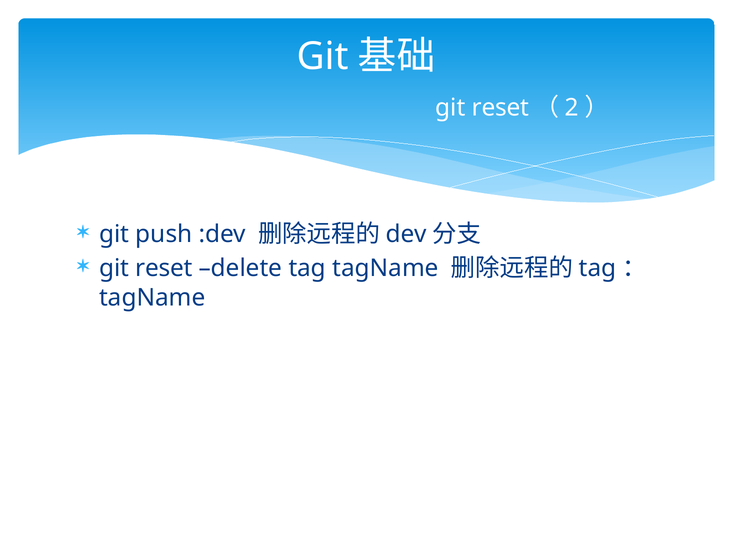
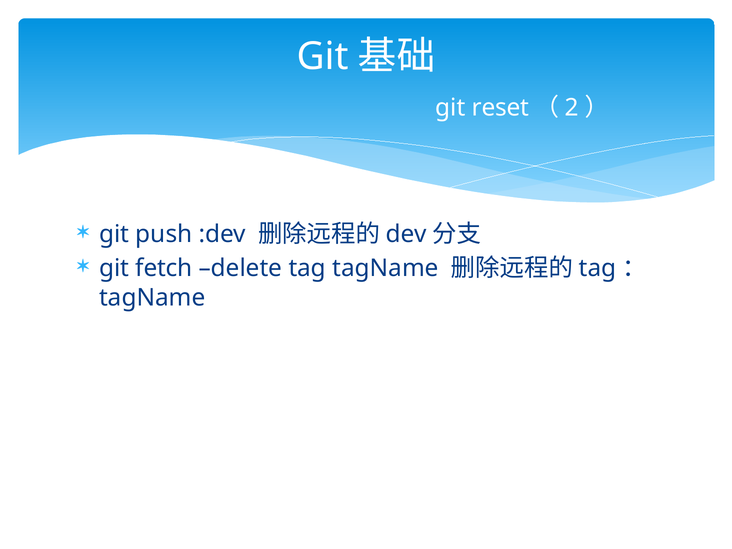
reset at (164, 268): reset -> fetch
